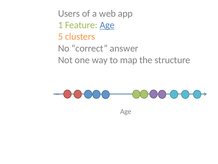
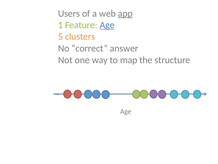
app underline: none -> present
